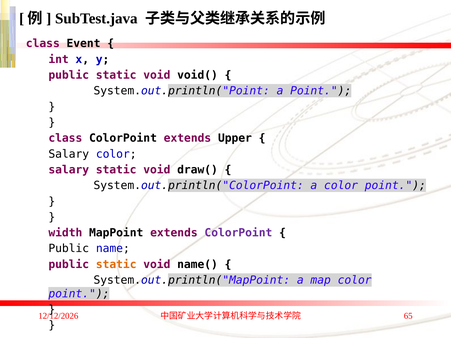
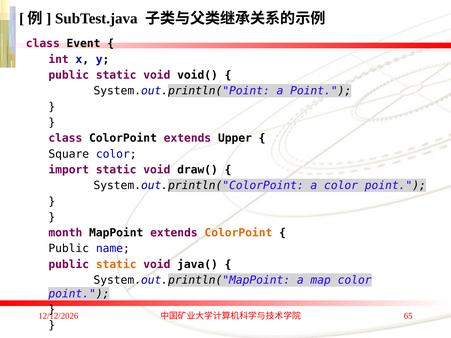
Salary at (69, 154): Salary -> Square
salary at (69, 170): salary -> import
width: width -> month
ColorPoint at (238, 233) colour: purple -> orange
name(: name( -> java(
